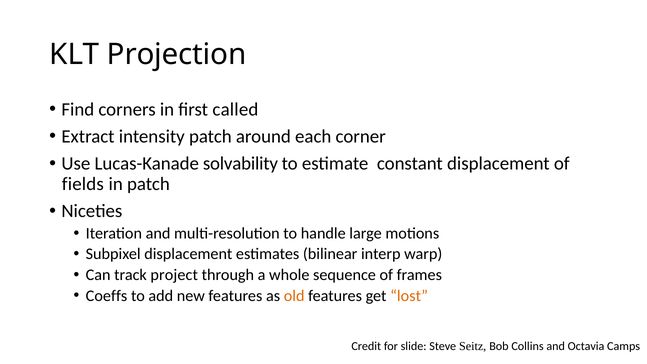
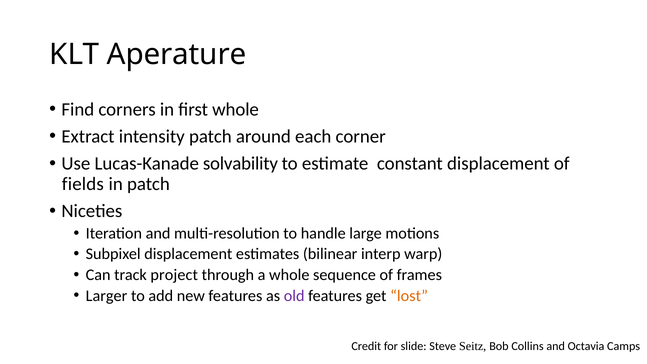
Projection: Projection -> Aperature
first called: called -> whole
Coeffs: Coeffs -> Larger
old colour: orange -> purple
